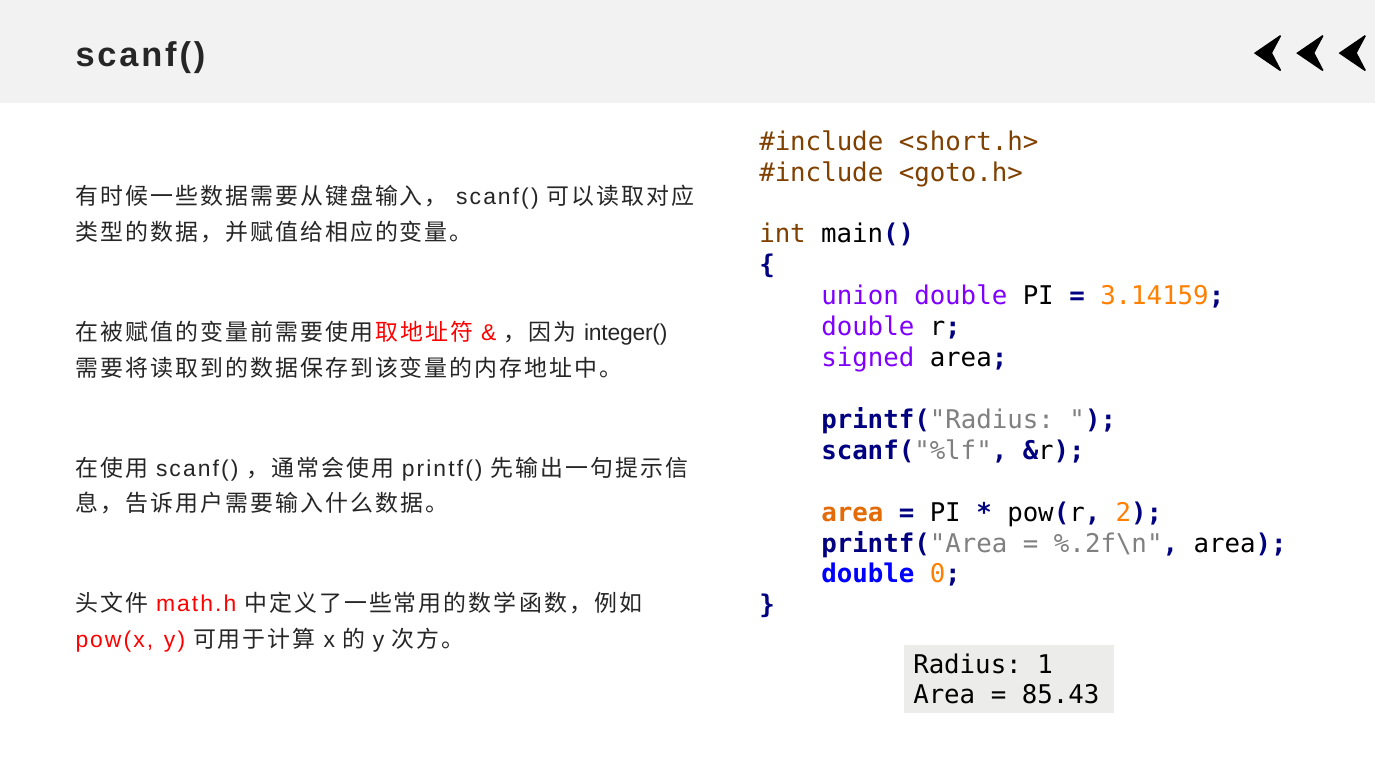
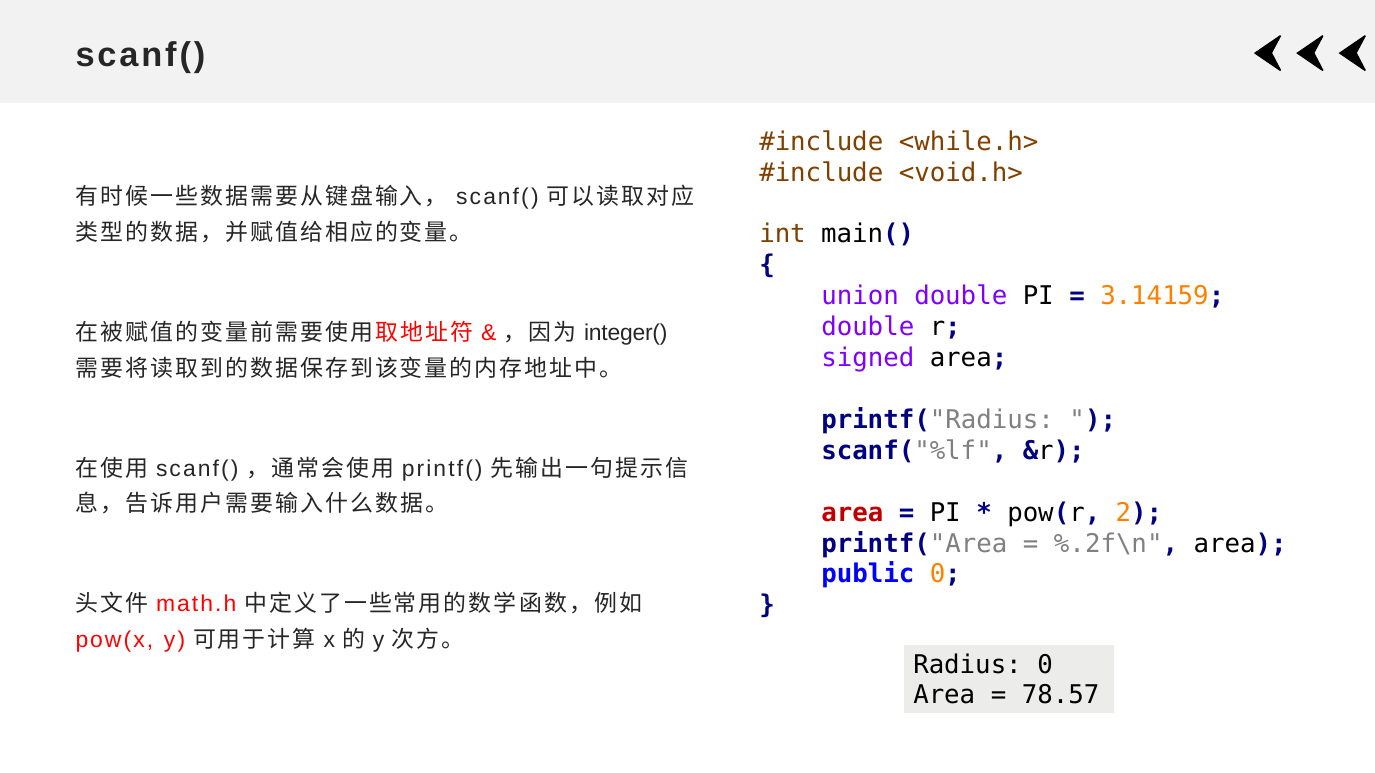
<short.h>: <short.h> -> <while.h>
<goto.h>: <goto.h> -> <void.h>
area at (852, 513) colour: orange -> red
double at (868, 575): double -> public
Radius 1: 1 -> 0
85.43: 85.43 -> 78.57
